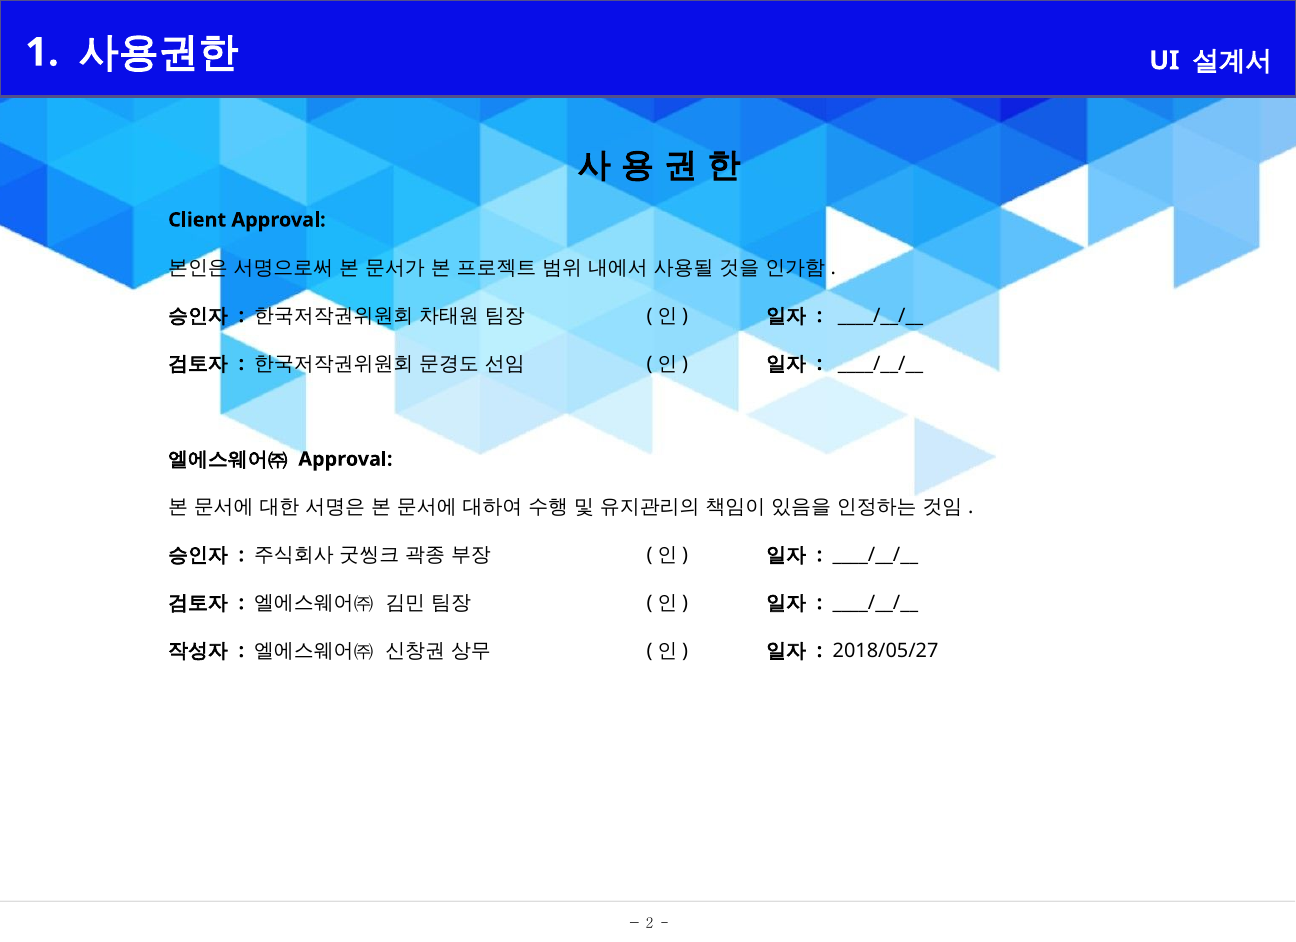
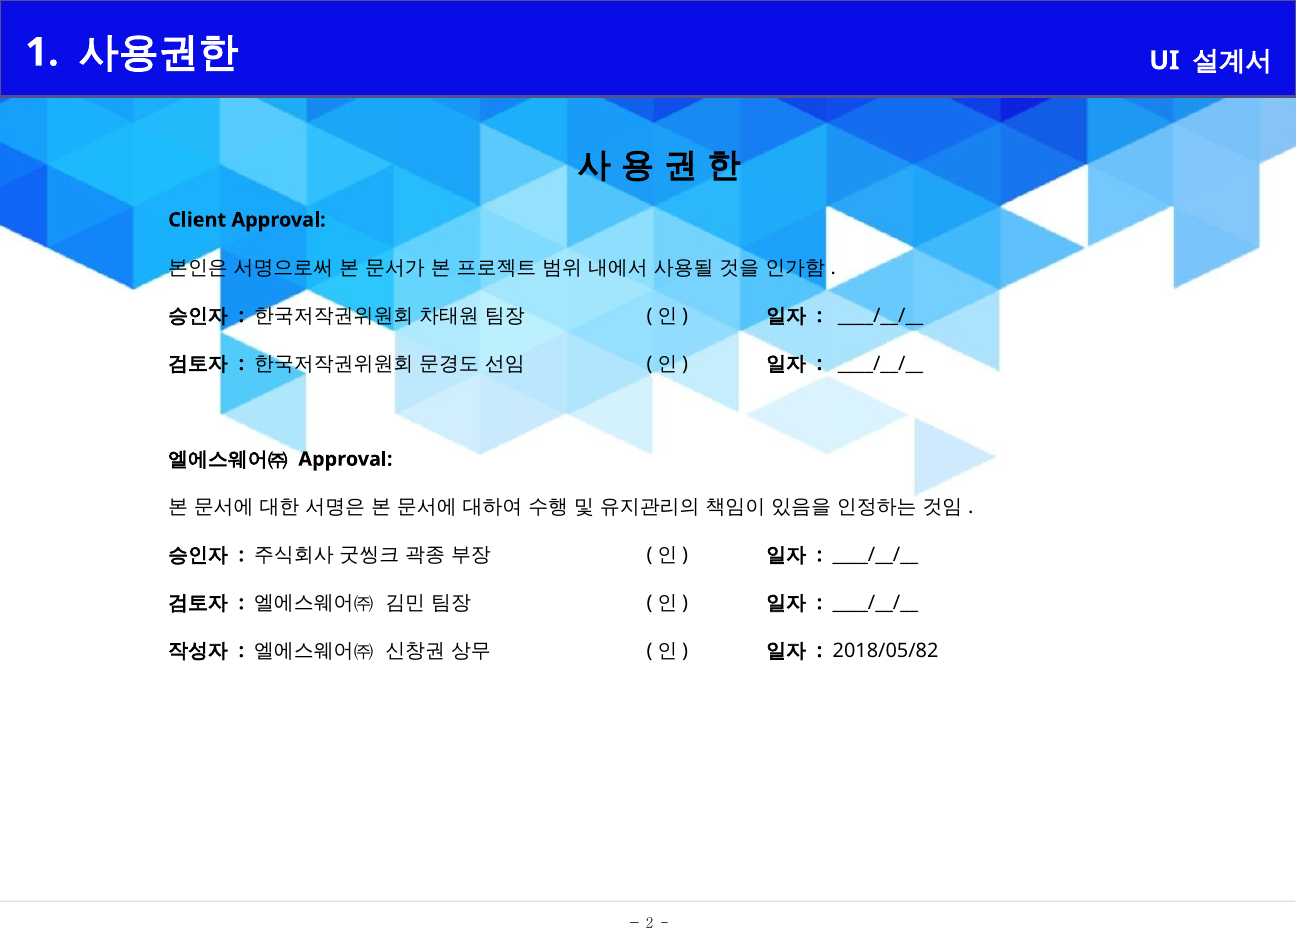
2018/05/27: 2018/05/27 -> 2018/05/82
